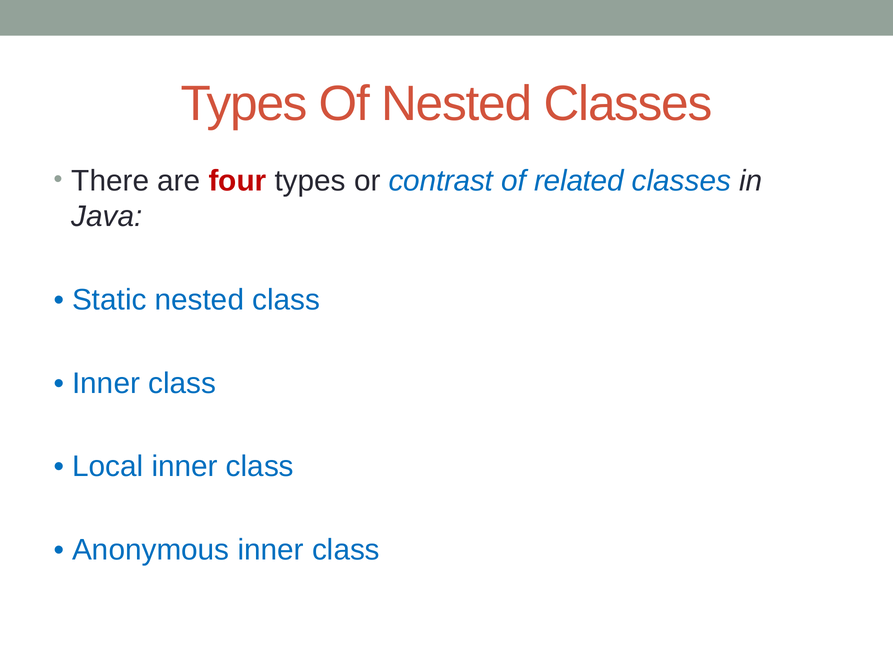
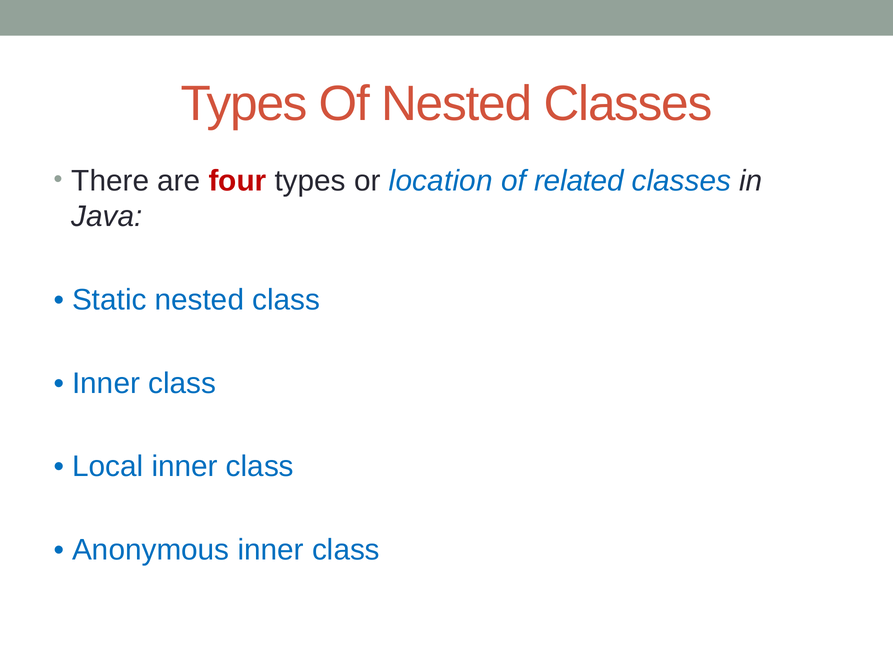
contrast: contrast -> location
